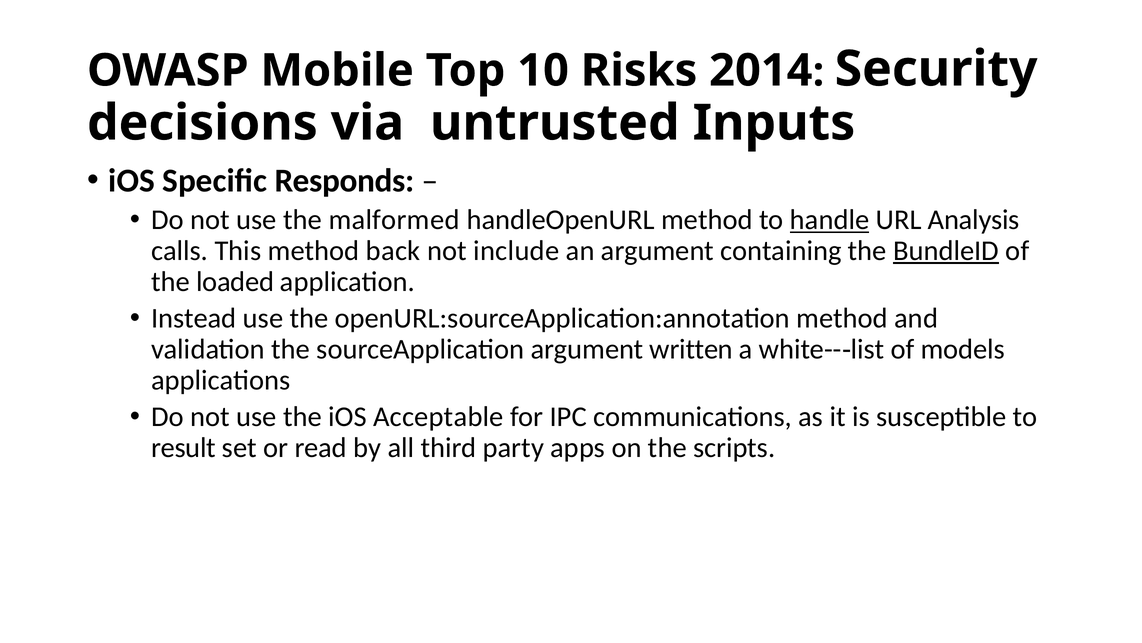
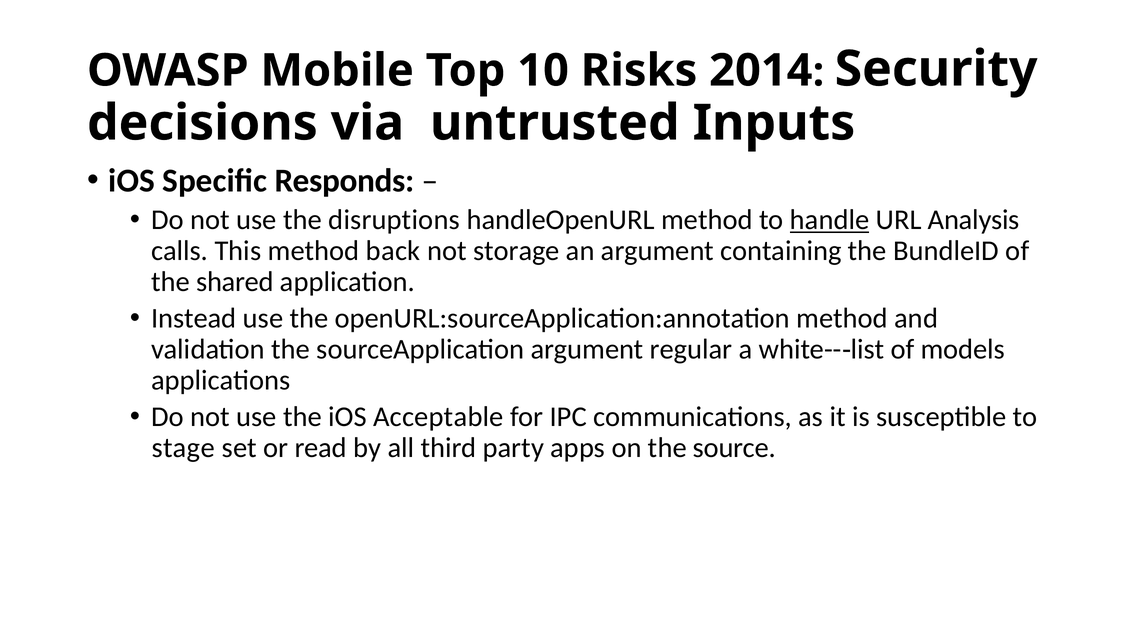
malformed: malformed -> disruptions
include: include -> storage
BundleID underline: present -> none
loaded: loaded -> shared
written: written -> regular
result: result -> stage
scripts: scripts -> source
